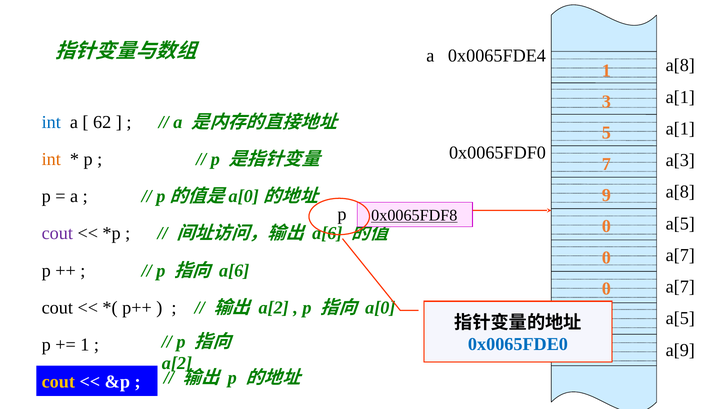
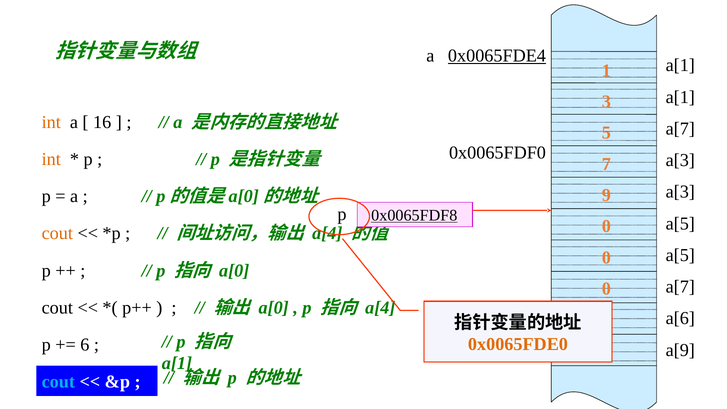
0x0065FDE4 underline: none -> present
a[8 at (680, 65): a[8 -> a[1
int at (51, 122) colour: blue -> orange
62: 62 -> 16
a[1 at (680, 129): a[1 -> a[7
a[8 at (680, 192): a[8 -> a[3
cout at (57, 233) colour: purple -> orange
a[6 at (327, 233): a[6 -> a[4
a[7 at (680, 255): a[7 -> a[5
a[6 at (234, 271): a[6 -> a[0
a[2 at (274, 308): a[2 -> a[0
a[0 at (380, 308): a[0 -> a[4
a[5 at (680, 318): a[5 -> a[6
0x0065FDE0 colour: blue -> orange
1 at (85, 345): 1 -> 6
a[2 at (177, 363): a[2 -> a[1
cout at (58, 382) colour: yellow -> light blue
